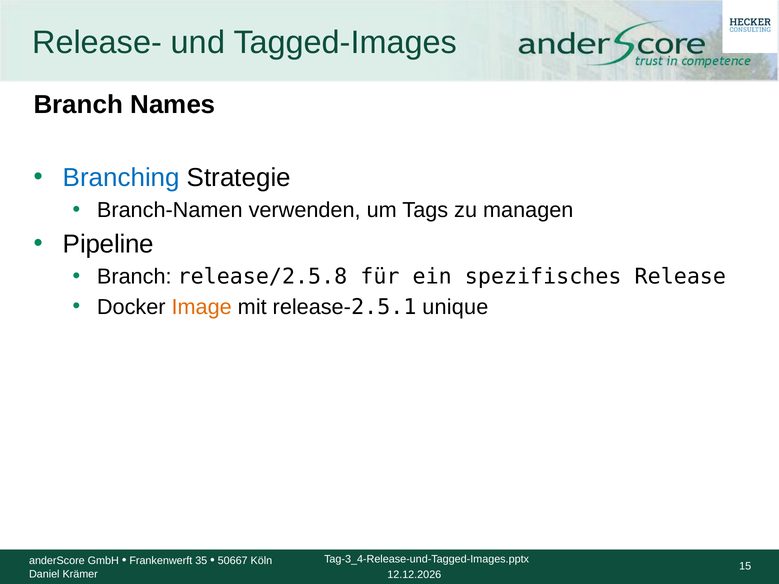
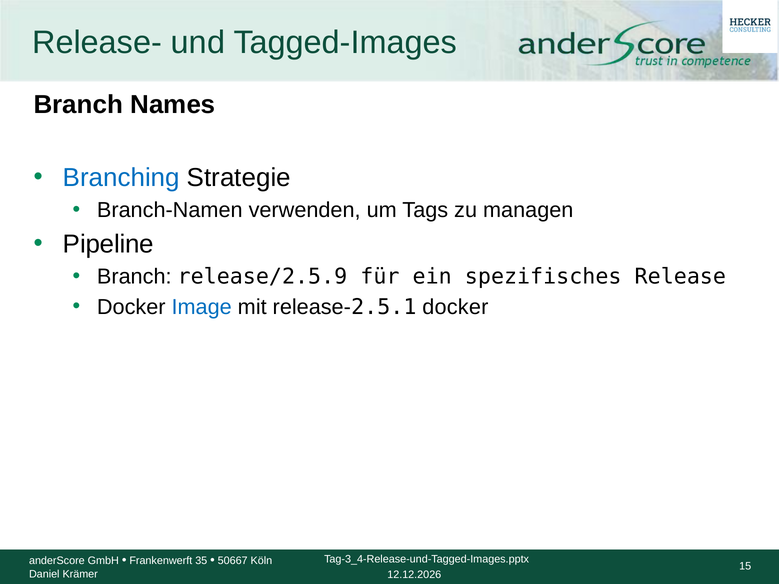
release/2.5.8: release/2.5.8 -> release/2.5.9
Image colour: orange -> blue
release-2.5.1 unique: unique -> docker
